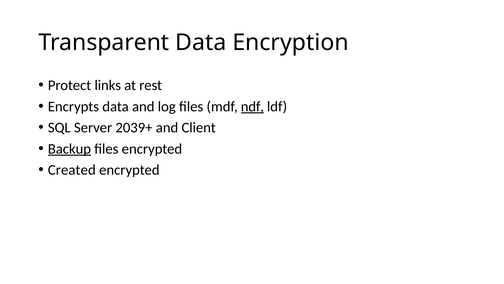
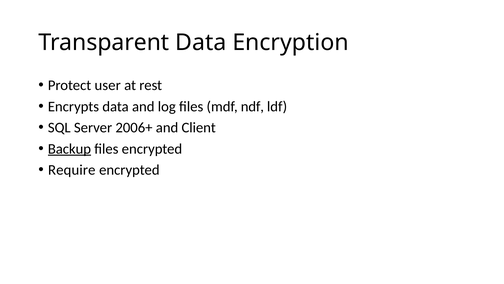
links: links -> user
ndf underline: present -> none
2039+: 2039+ -> 2006+
Created: Created -> Require
